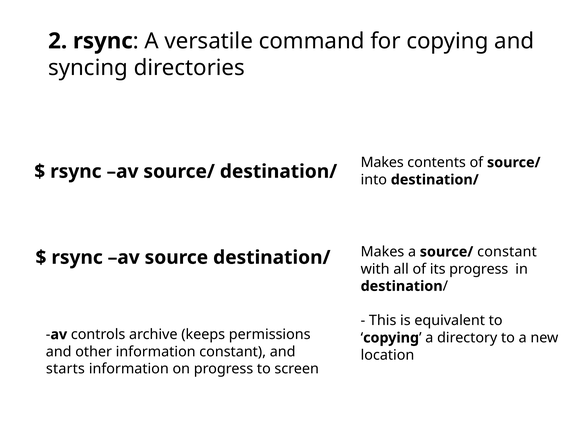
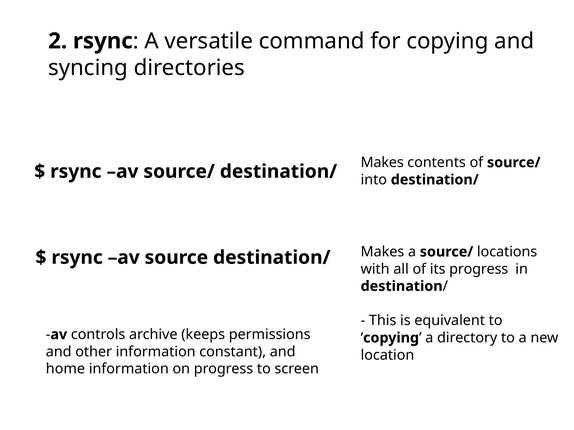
source/ constant: constant -> locations
starts: starts -> home
